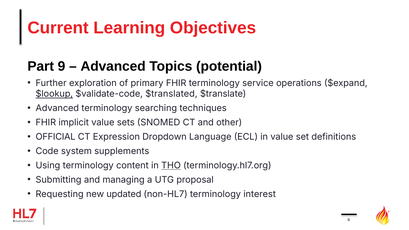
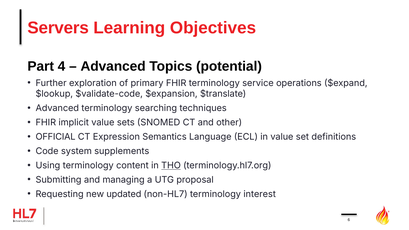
Current: Current -> Servers
9: 9 -> 4
$lookup underline: present -> none
$translated: $translated -> $expansion
Dropdown: Dropdown -> Semantics
